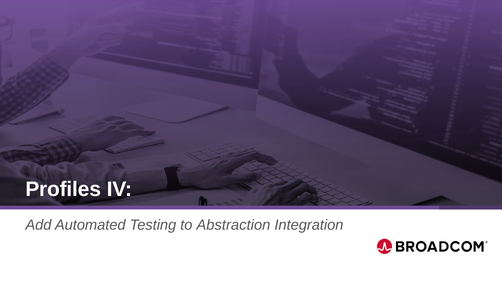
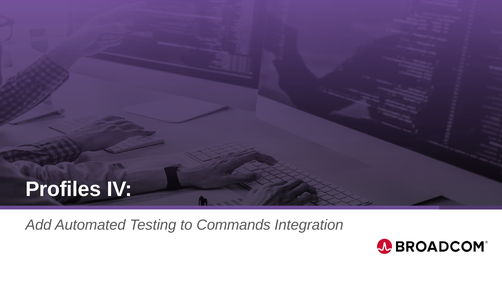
Abstraction: Abstraction -> Commands
